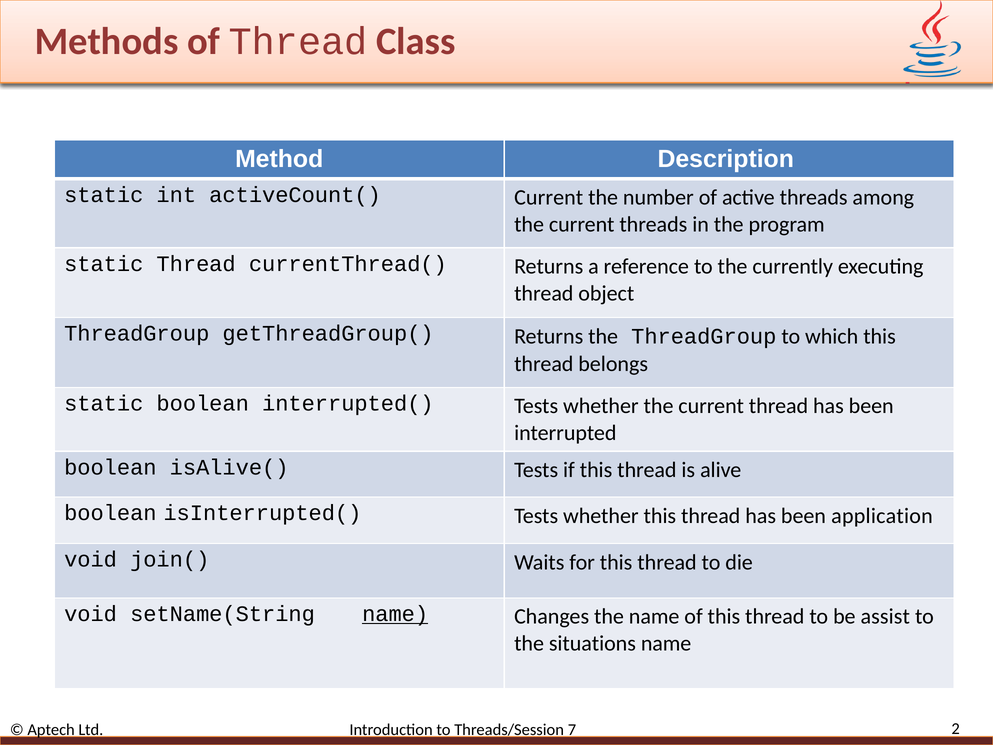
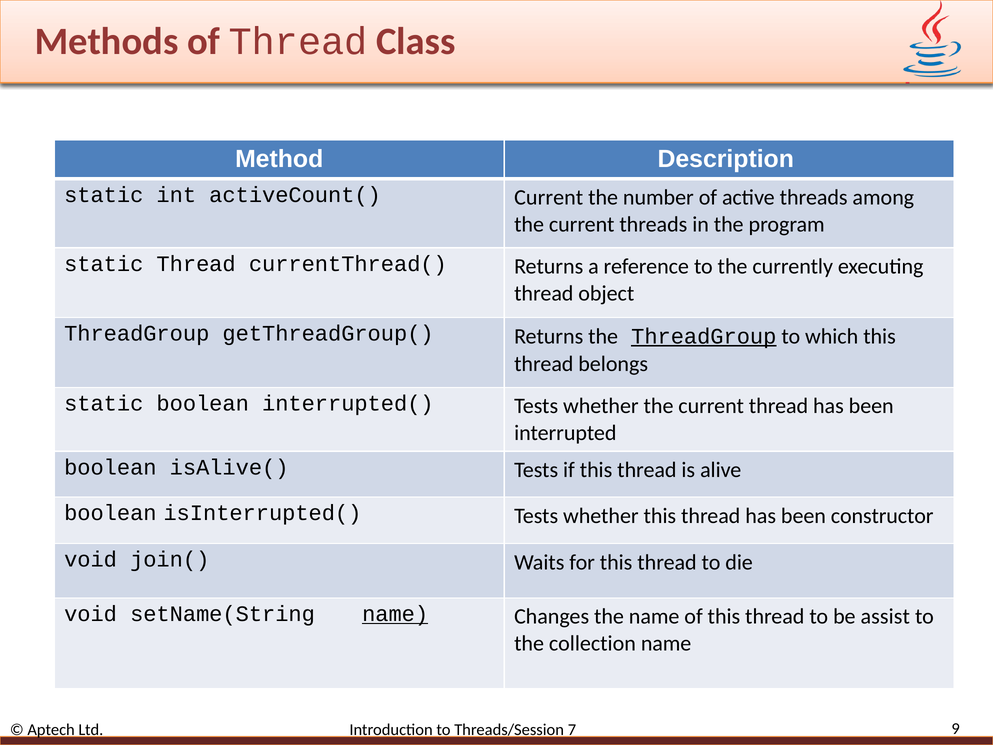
ThreadGroup at (704, 336) underline: none -> present
application: application -> constructor
situations: situations -> collection
2: 2 -> 9
